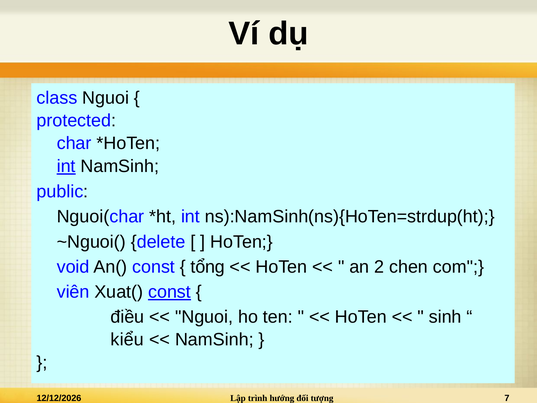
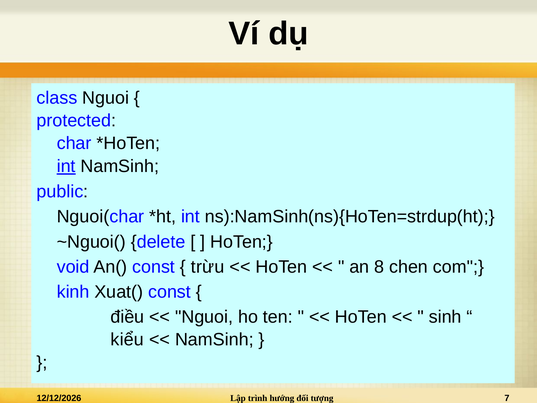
tổng: tổng -> trừu
2: 2 -> 8
viên: viên -> kinh
const at (169, 292) underline: present -> none
